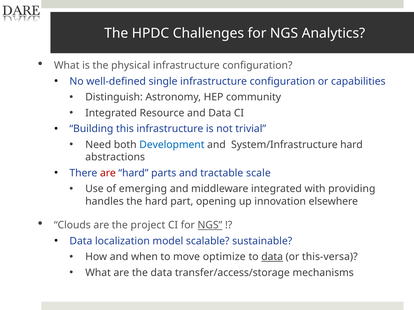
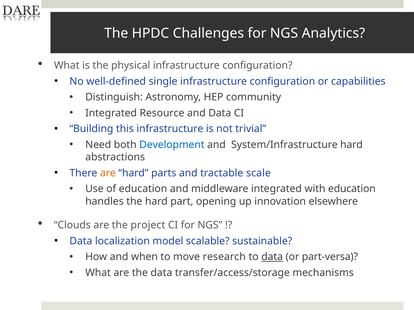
are at (108, 173) colour: red -> orange
of emerging: emerging -> education
with providing: providing -> education
NGS at (210, 226) underline: present -> none
optimize: optimize -> research
this-versa: this-versa -> part-versa
